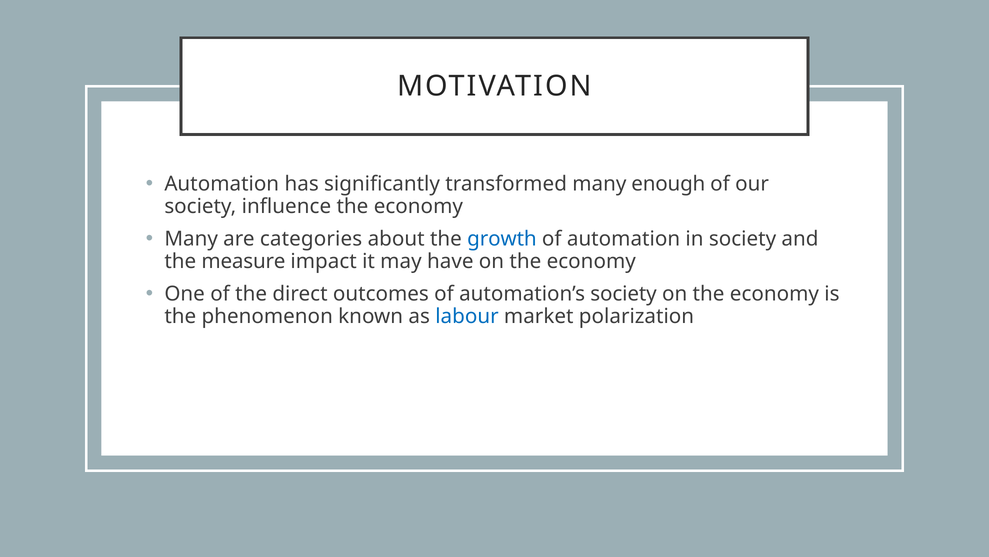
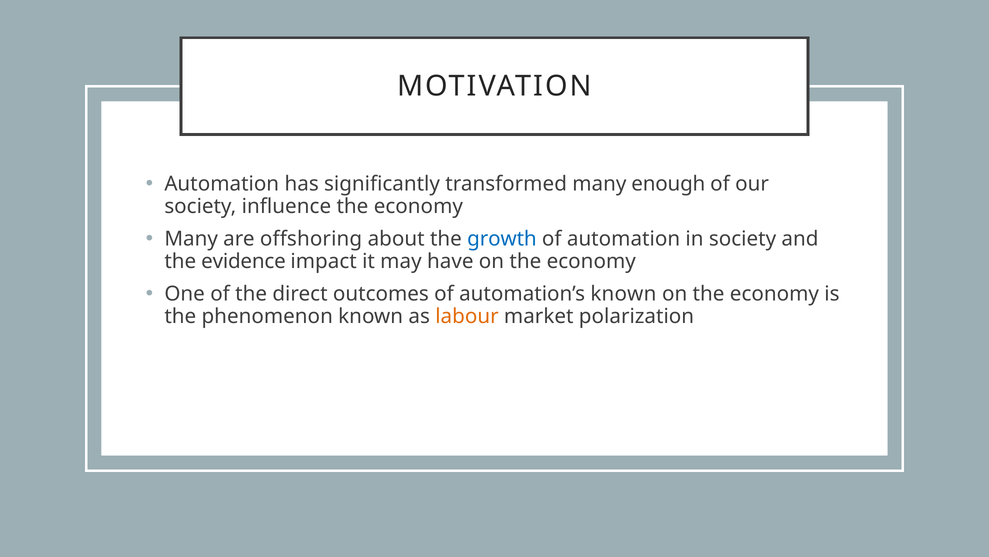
categories: categories -> offshoring
measure: measure -> evidence
automation’s society: society -> known
labour colour: blue -> orange
